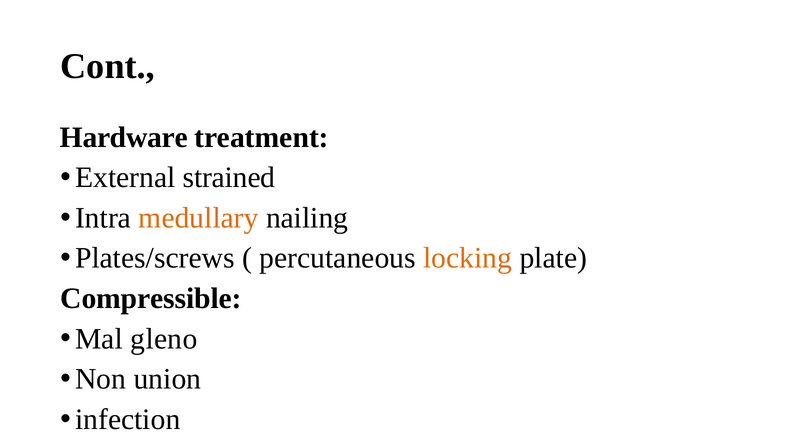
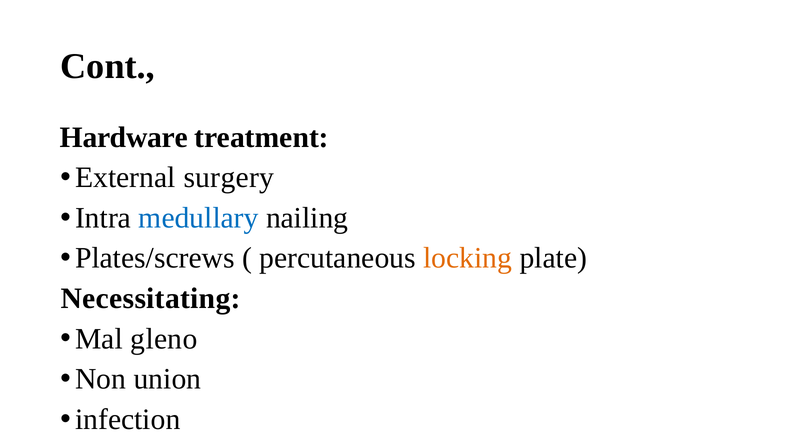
strained: strained -> surgery
medullary colour: orange -> blue
Compressible: Compressible -> Necessitating
